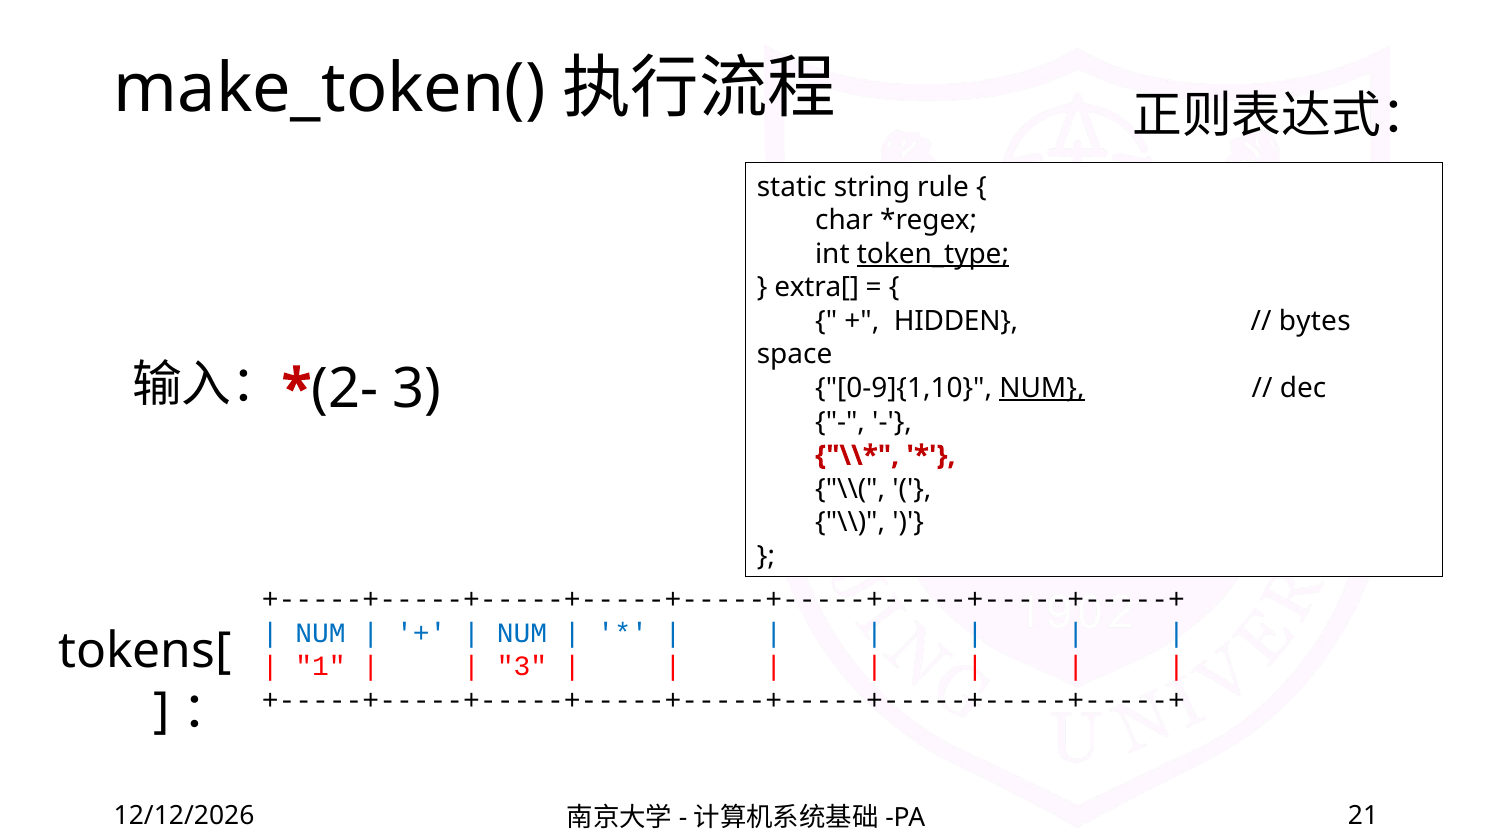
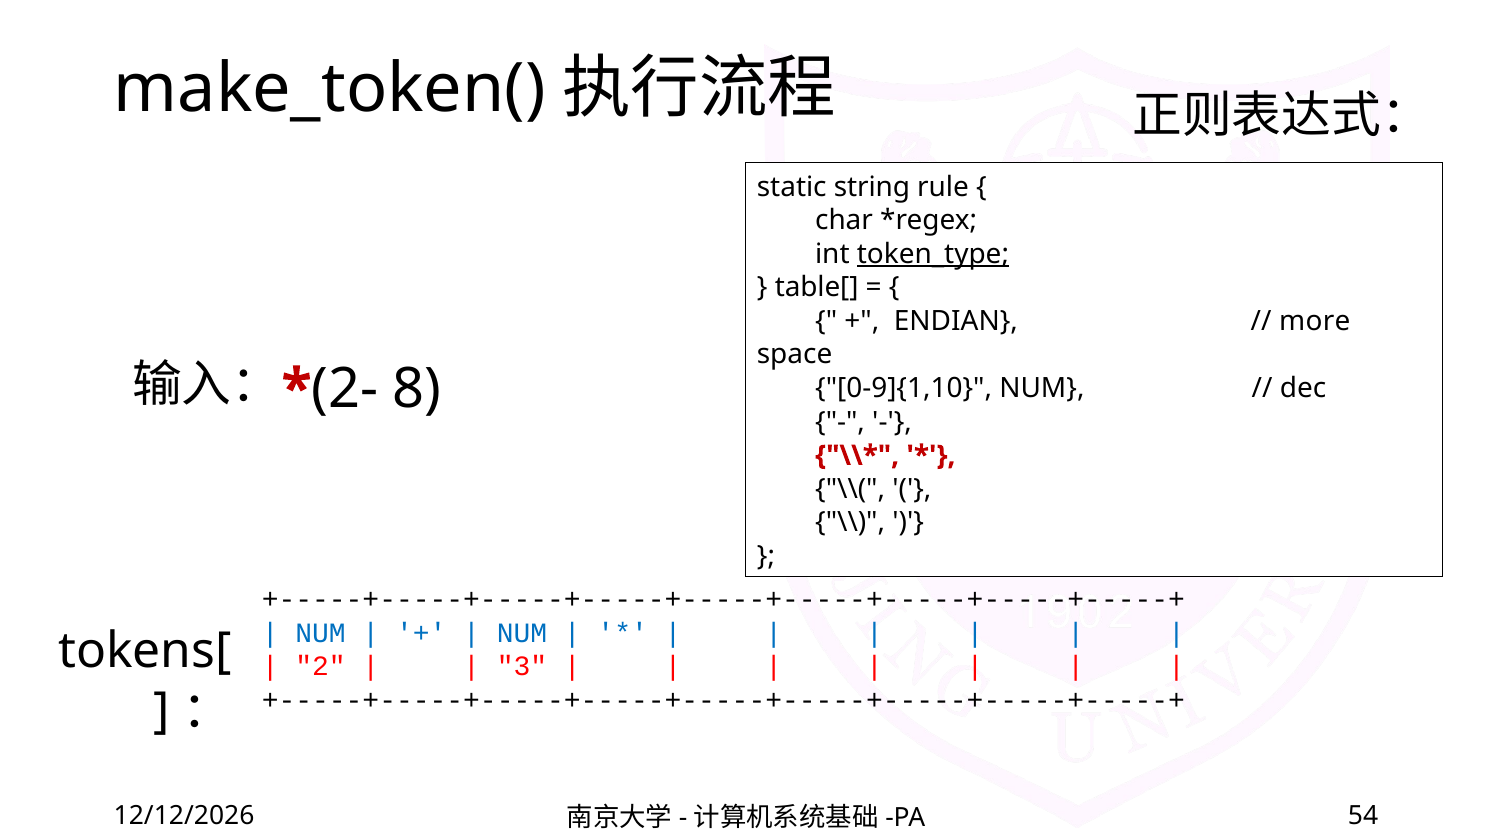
extra[: extra[ -> table[
HIDDEN: HIDDEN -> ENDIAN
bytes: bytes -> more
2- 3: 3 -> 8
NUM at (1042, 388) underline: present -> none
1: 1 -> 2
21: 21 -> 54
